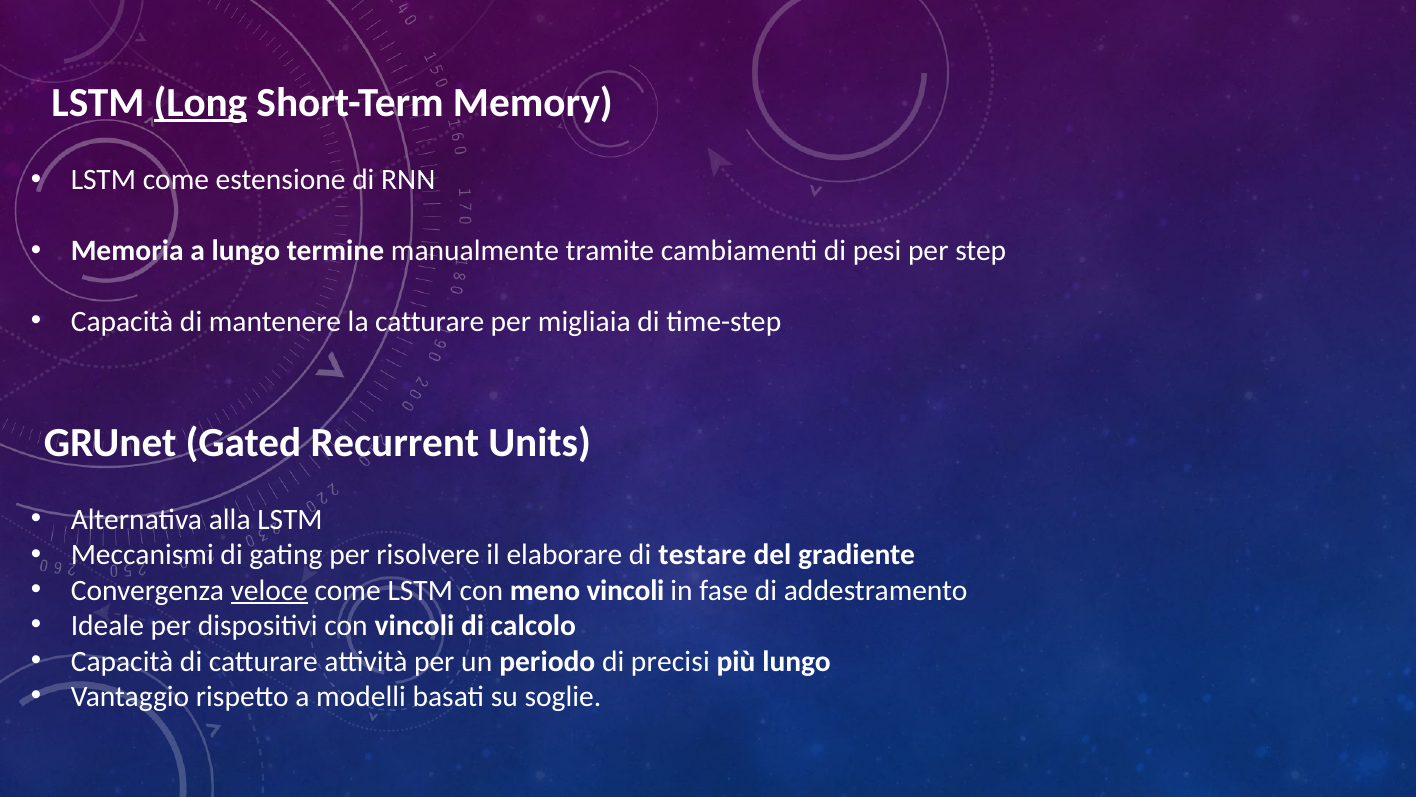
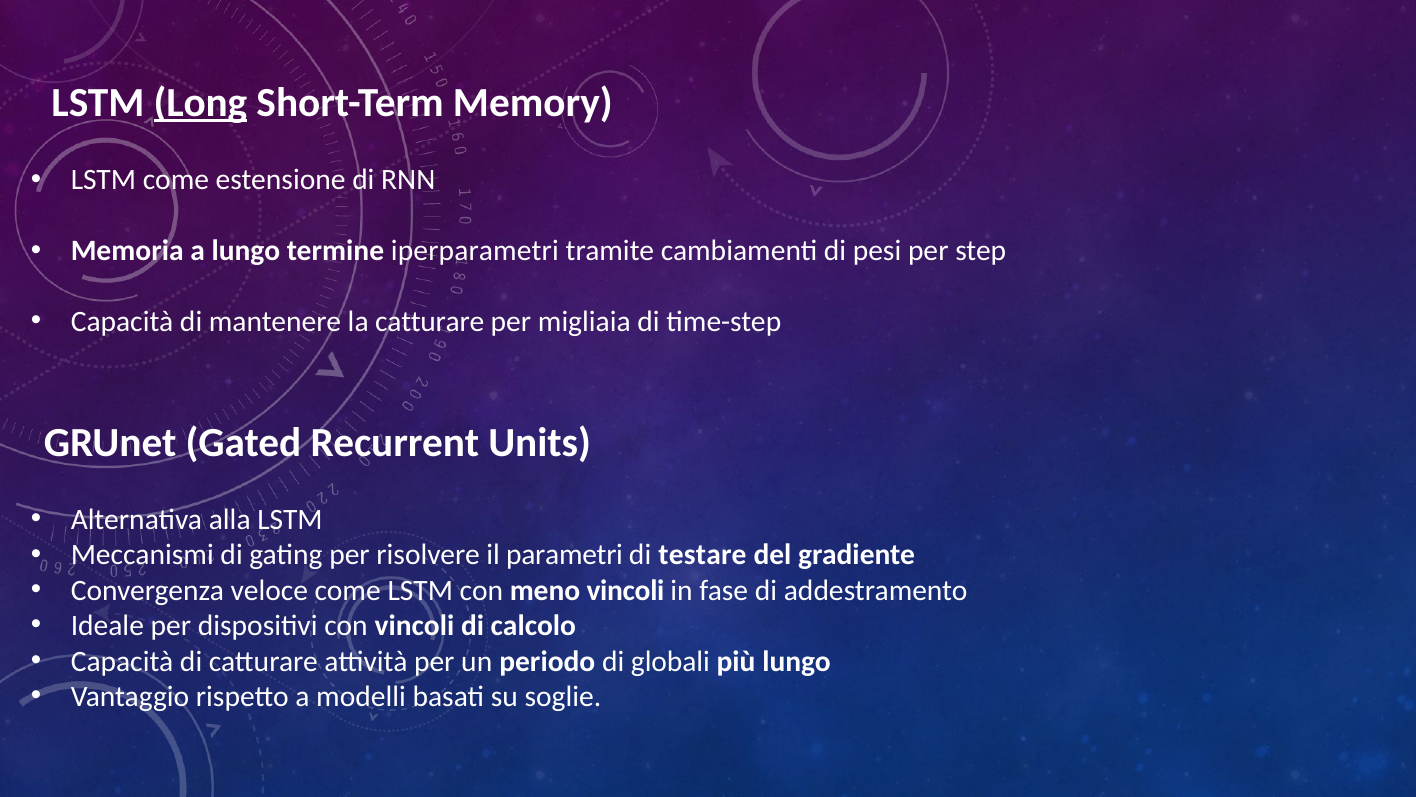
manualmente: manualmente -> iperparametri
elaborare: elaborare -> parametri
veloce underline: present -> none
precisi: precisi -> globali
